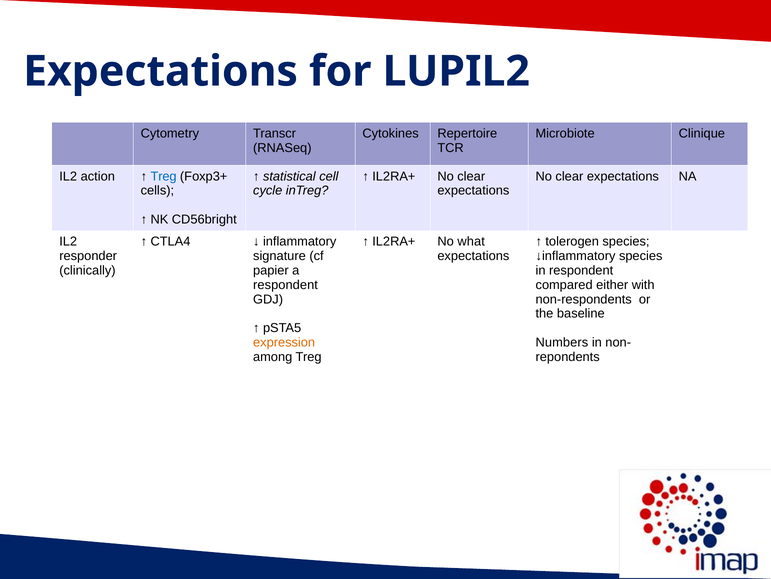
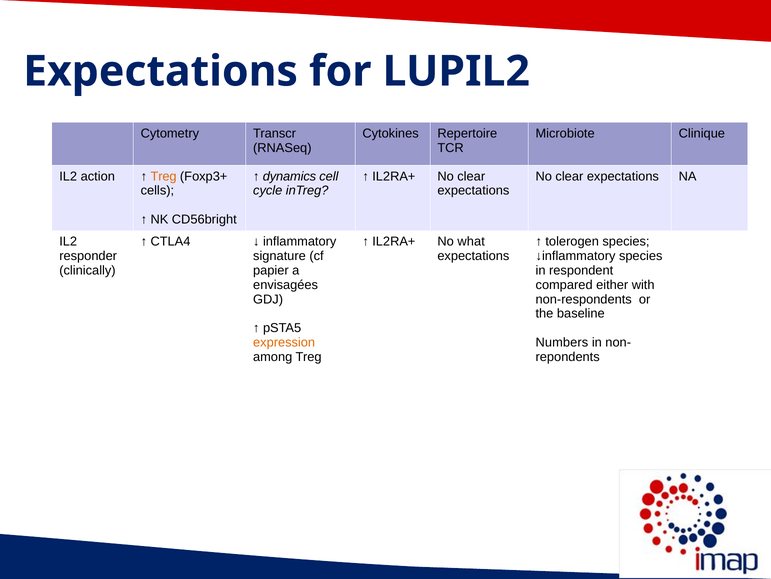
Treg at (164, 176) colour: blue -> orange
statistical: statistical -> dynamics
respondent at (286, 285): respondent -> envisagées
